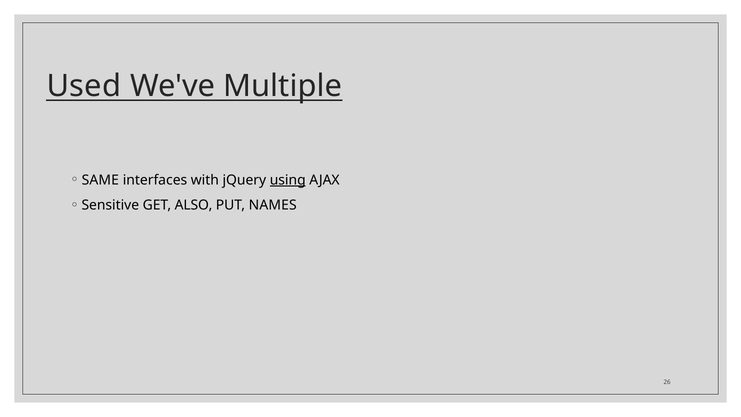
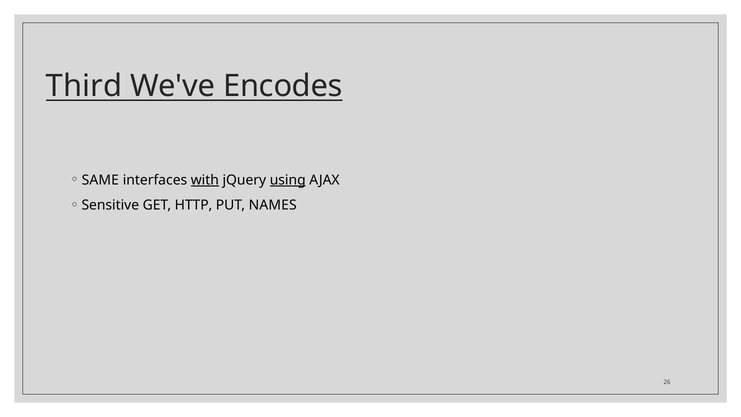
Used: Used -> Third
Multiple: Multiple -> Encodes
with underline: none -> present
ALSO: ALSO -> HTTP
